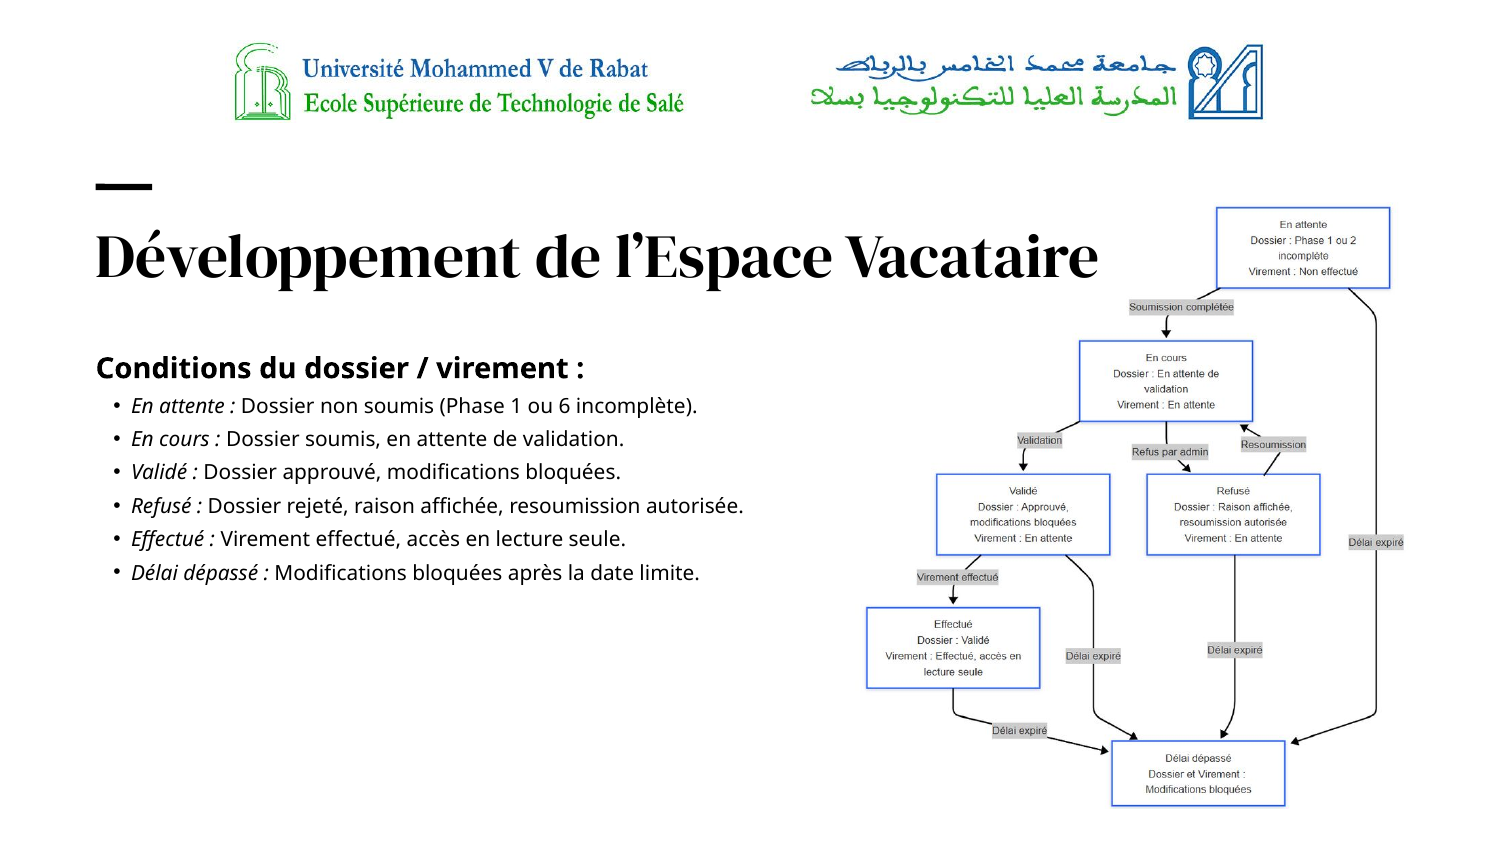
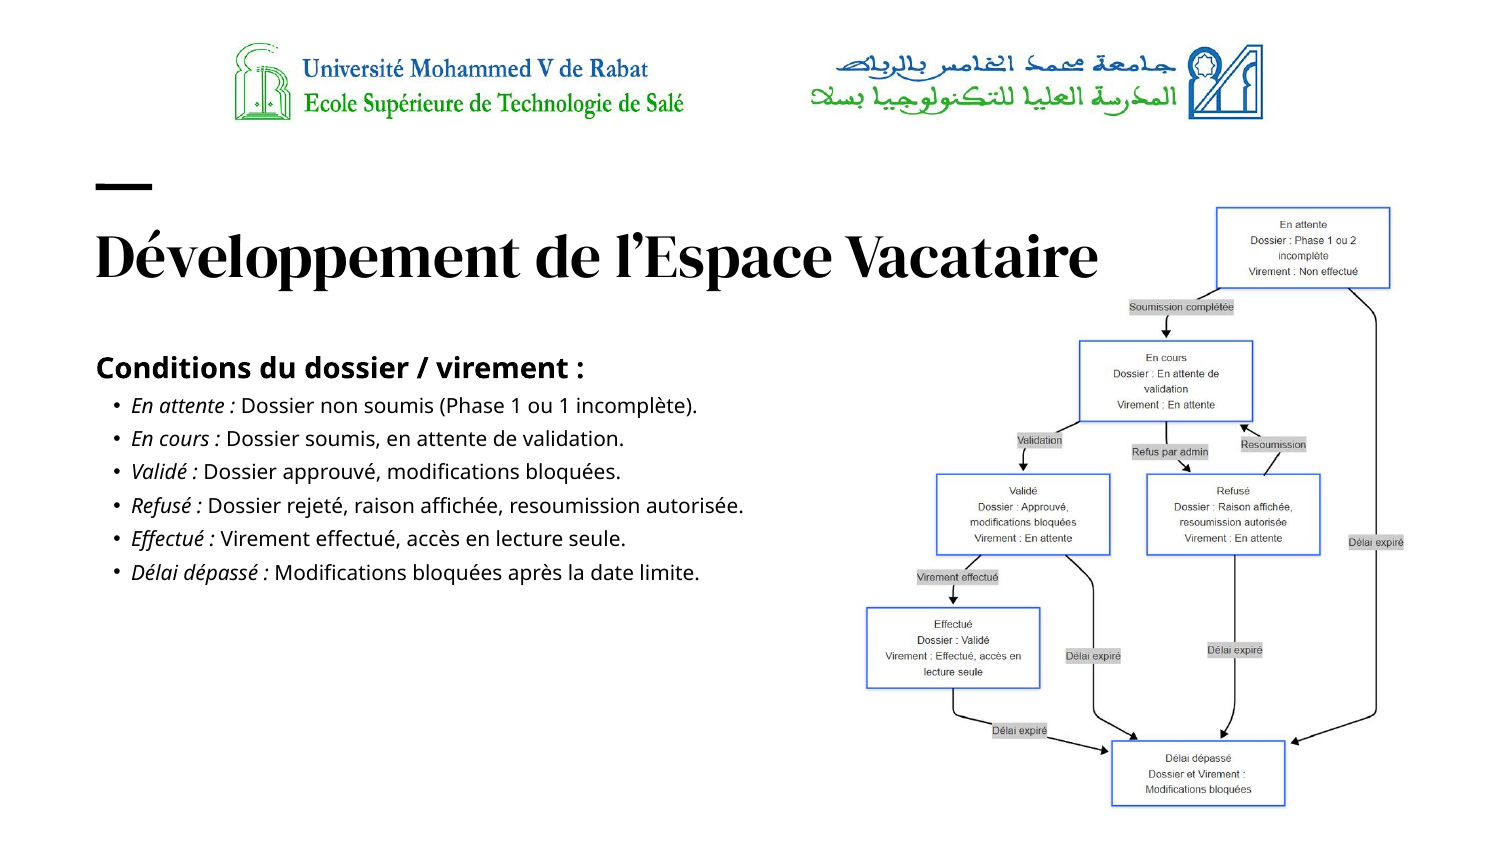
ou 6: 6 -> 1
